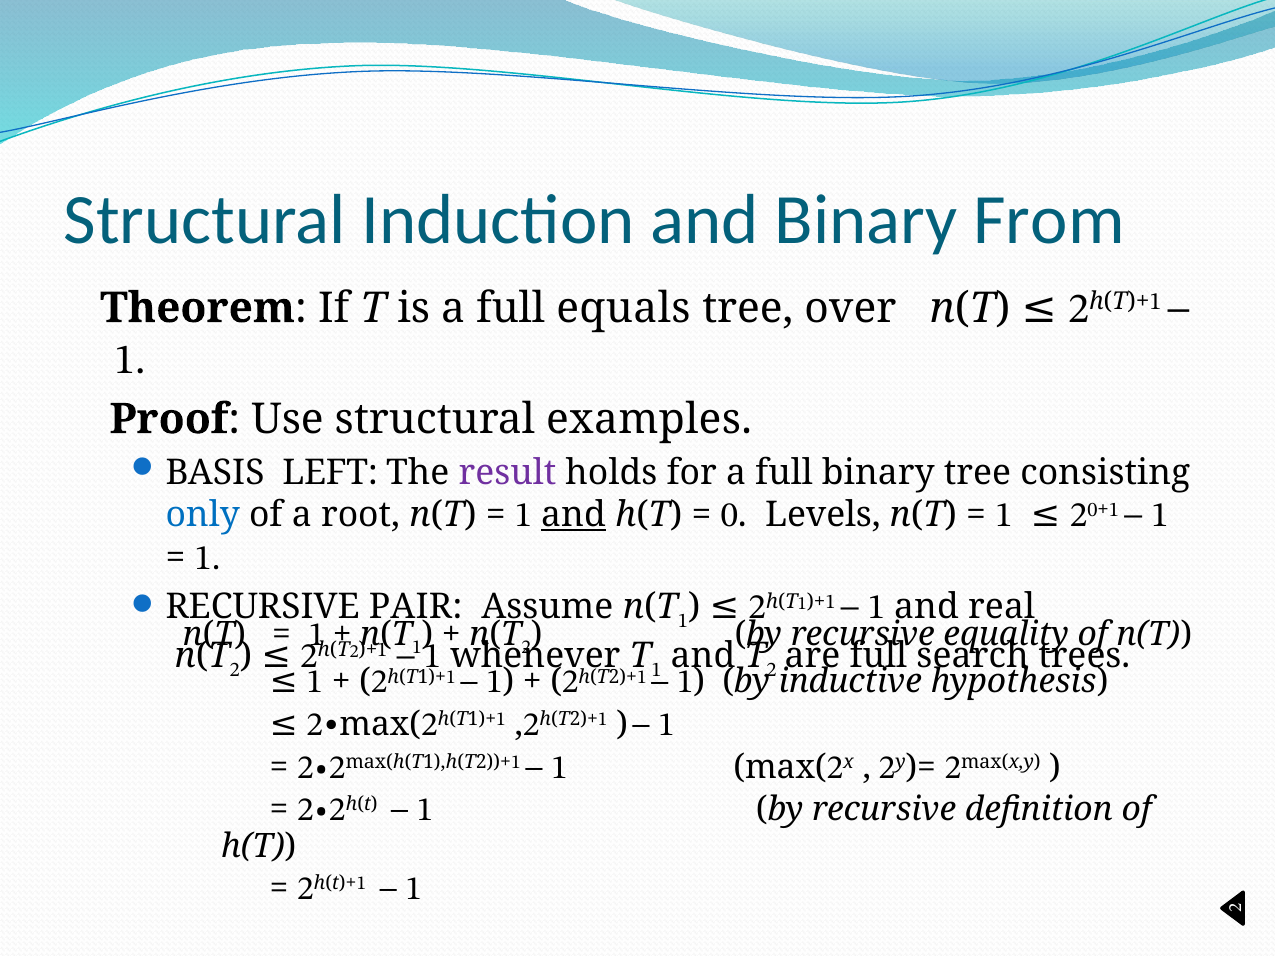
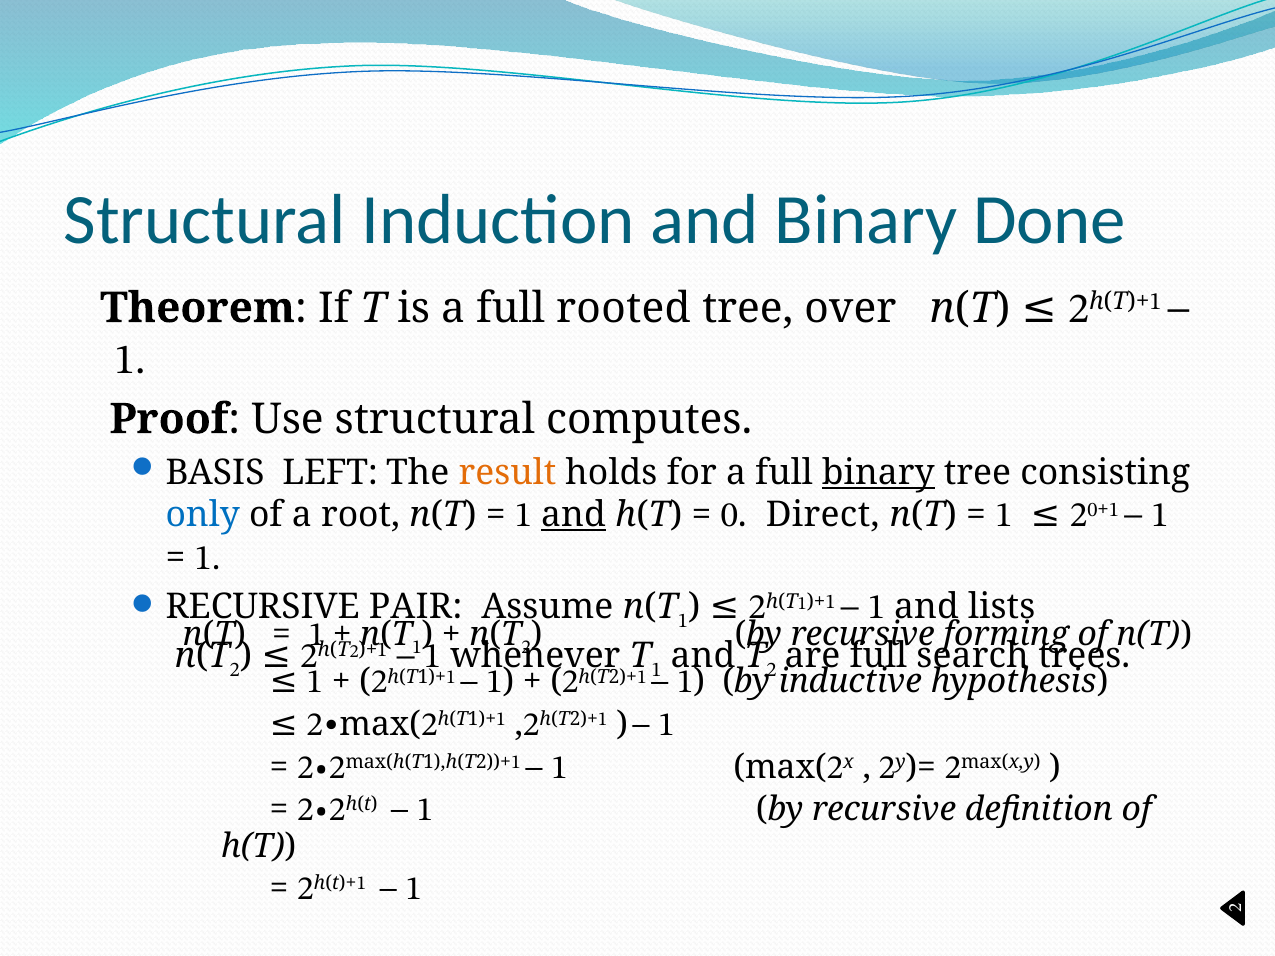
From: From -> Done
equals: equals -> rooted
examples: examples -> computes
result colour: purple -> orange
binary at (878, 473) underline: none -> present
Levels: Levels -> Direct
real: real -> lists
equality: equality -> forming
